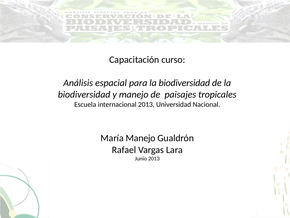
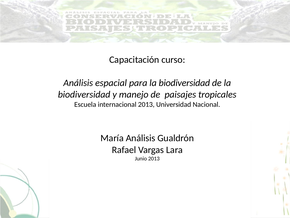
María Manejo: Manejo -> Análisis
